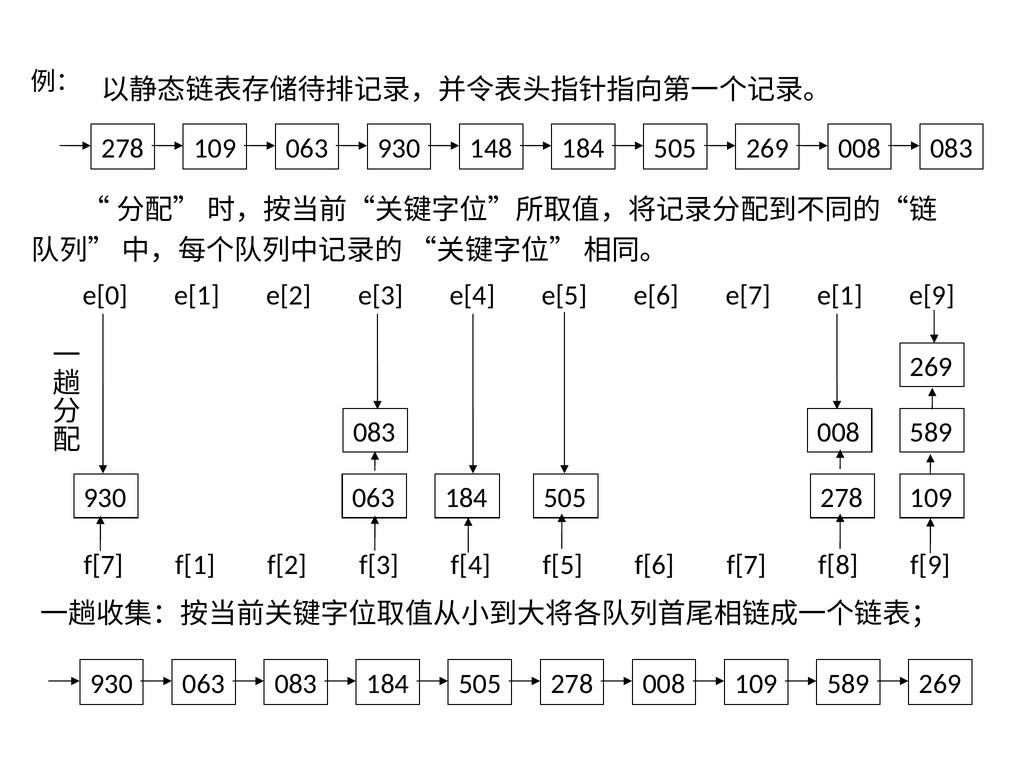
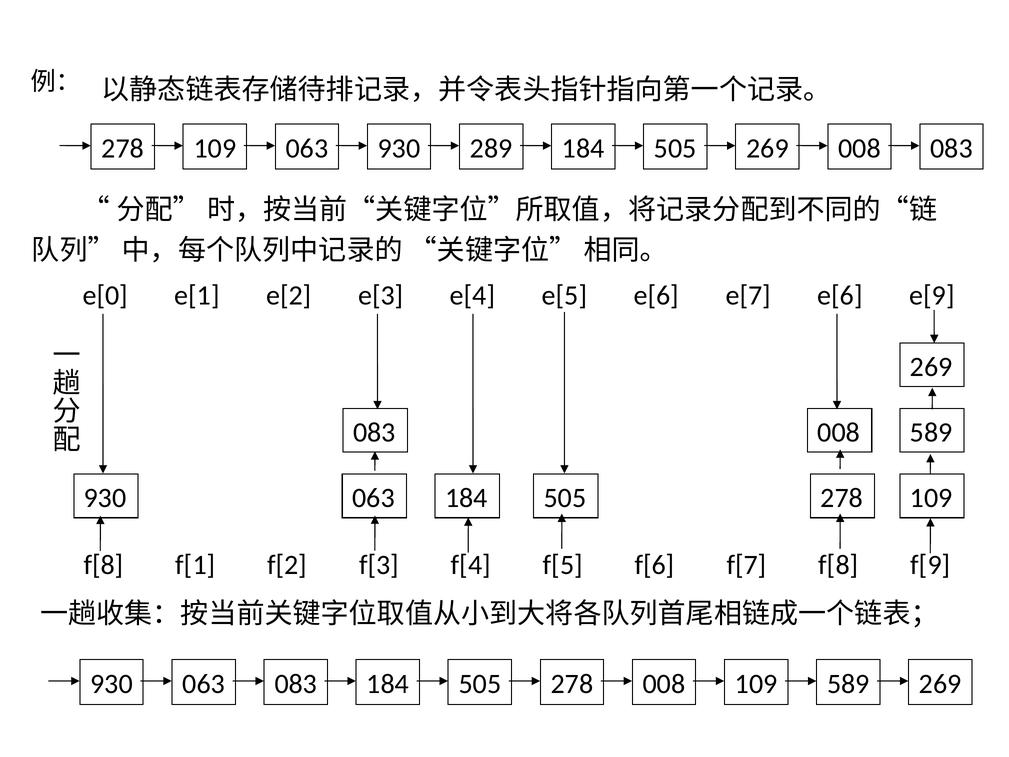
148: 148 -> 289
e[7 e[1: e[1 -> e[6
f[7 at (104, 565): f[7 -> f[8
